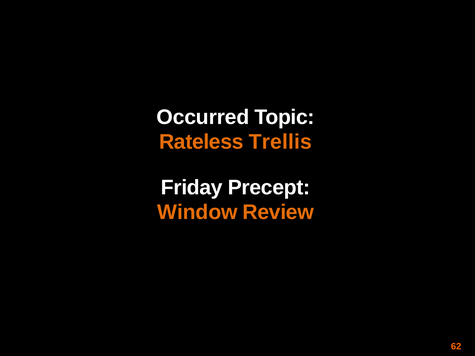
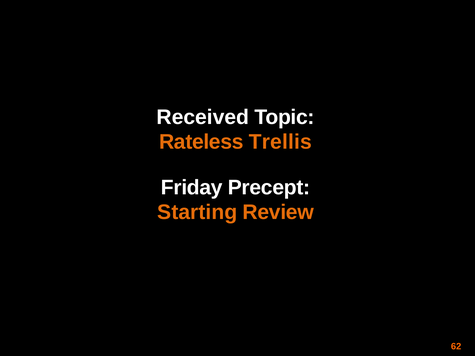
Occurred: Occurred -> Received
Window: Window -> Starting
